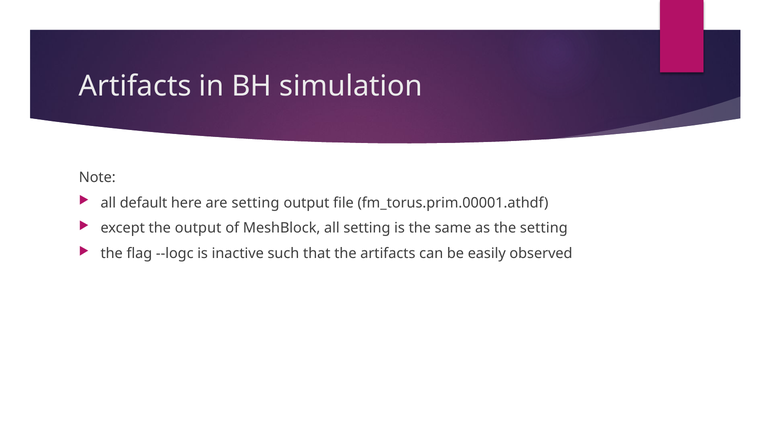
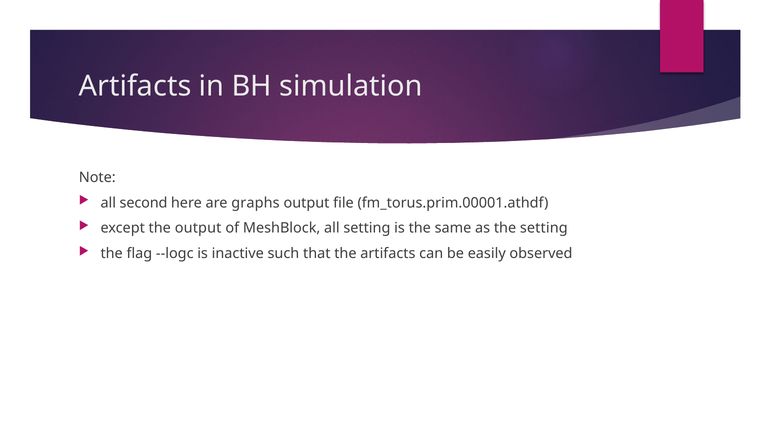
default: default -> second
are setting: setting -> graphs
